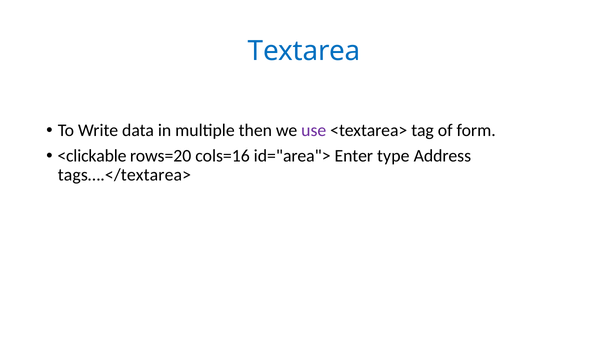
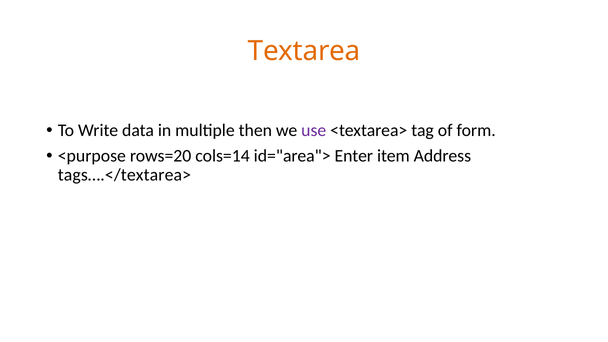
Textarea colour: blue -> orange
<clickable: <clickable -> <purpose
cols=16: cols=16 -> cols=14
type: type -> item
